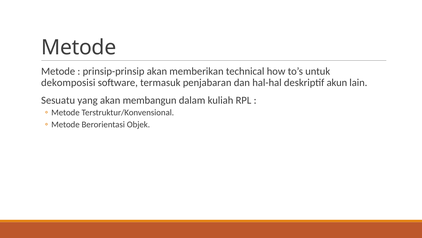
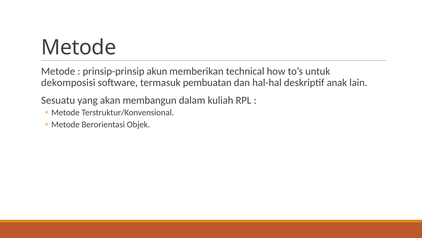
prinsip-prinsip akan: akan -> akun
penjabaran: penjabaran -> pembuatan
akun: akun -> anak
